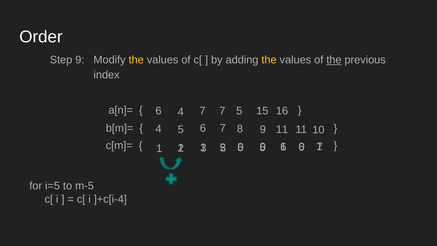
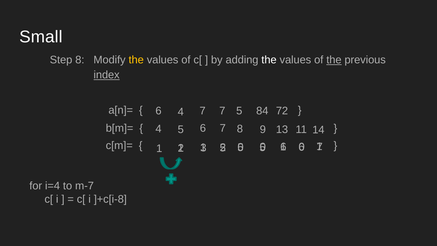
Order: Order -> Small
Step 9: 9 -> 8
the at (269, 60) colour: yellow -> white
index underline: none -> present
15: 15 -> 84
16: 16 -> 72
6 11: 11 -> 13
10: 10 -> 14
i=5: i=5 -> i=4
m-5: m-5 -> m-7
]+c[i-4: ]+c[i-4 -> ]+c[i-8
